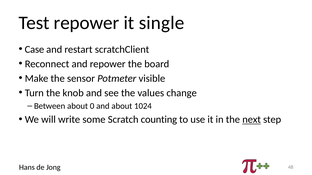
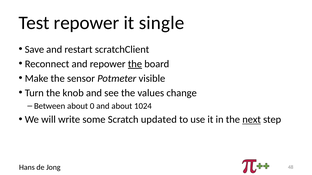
Case: Case -> Save
the at (135, 64) underline: none -> present
counting: counting -> updated
